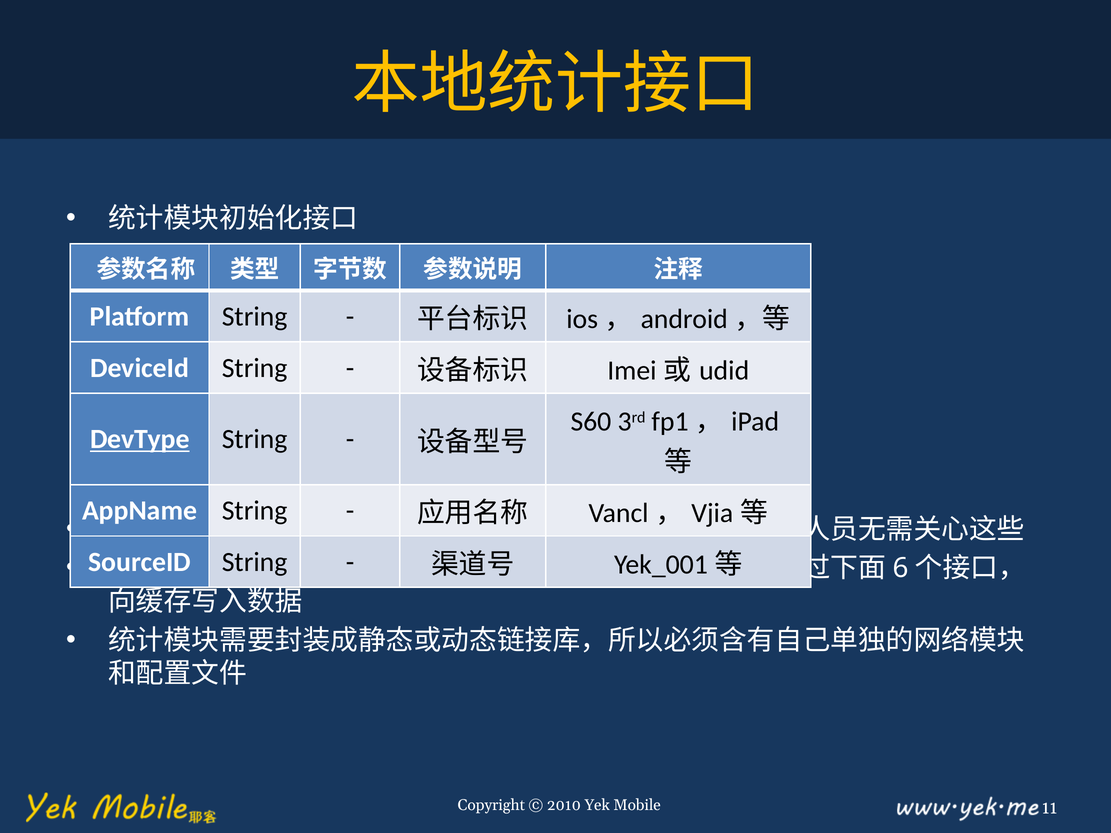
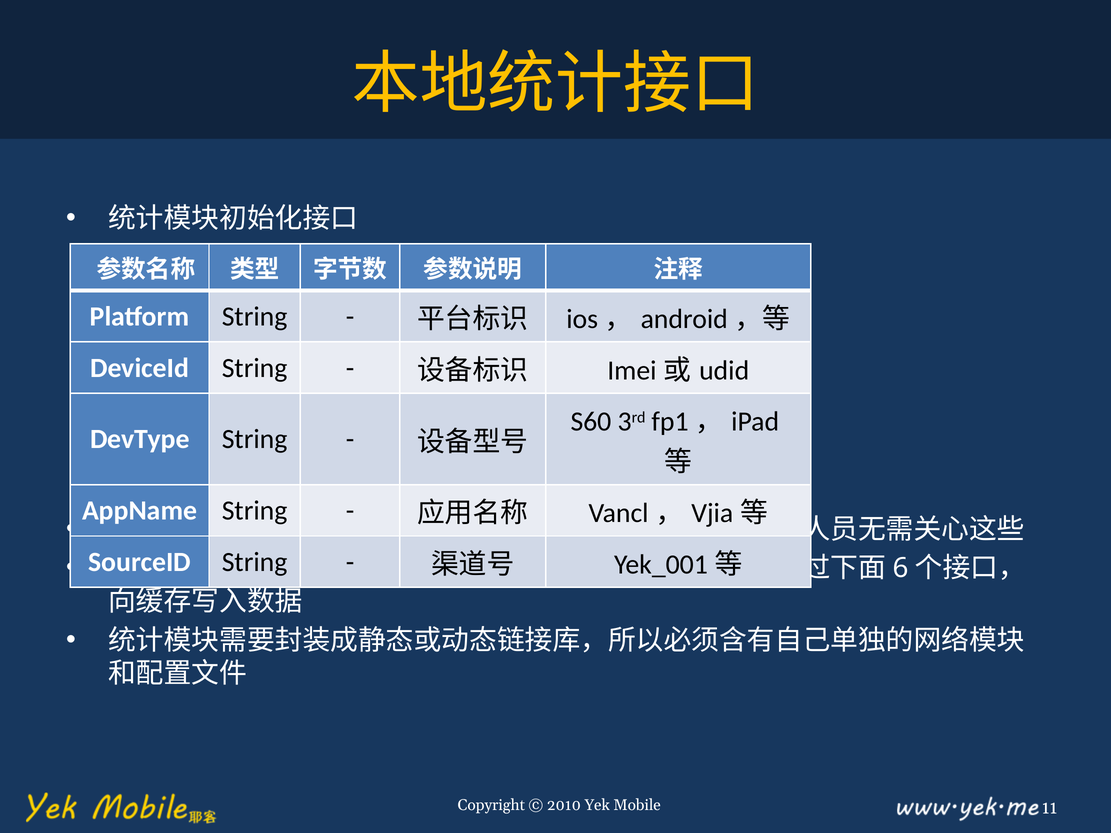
DevType underline: present -> none
